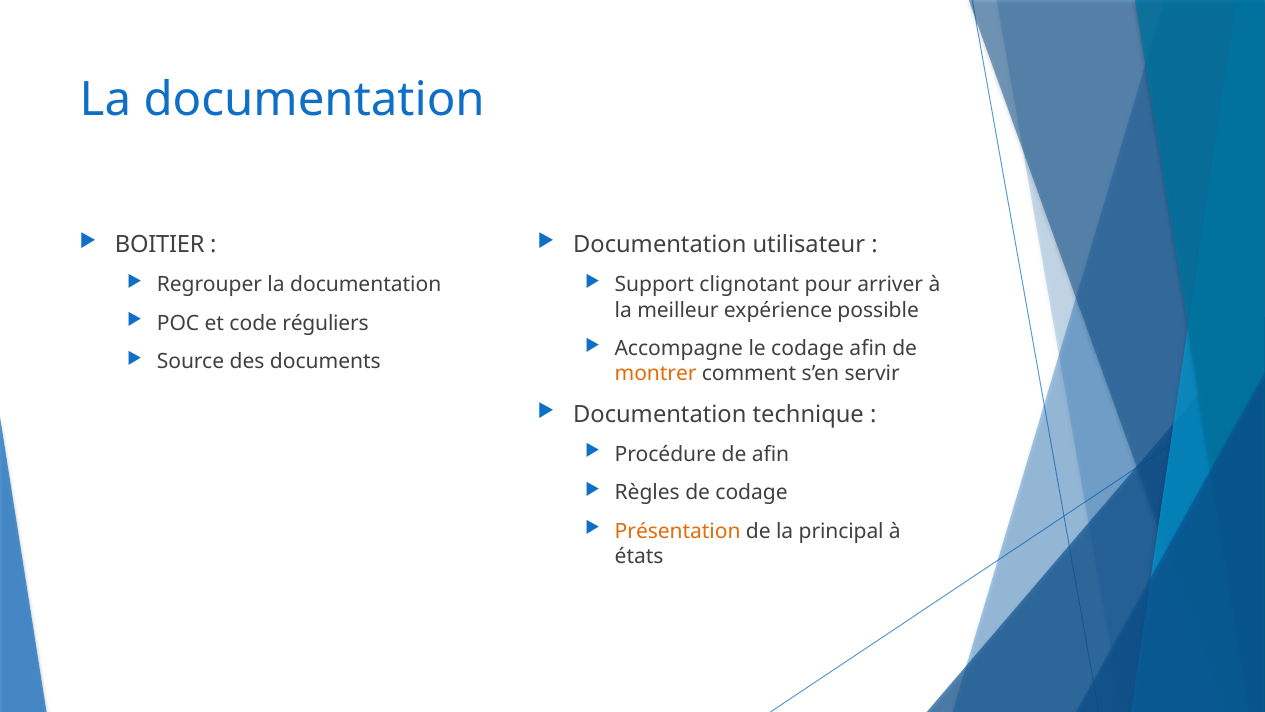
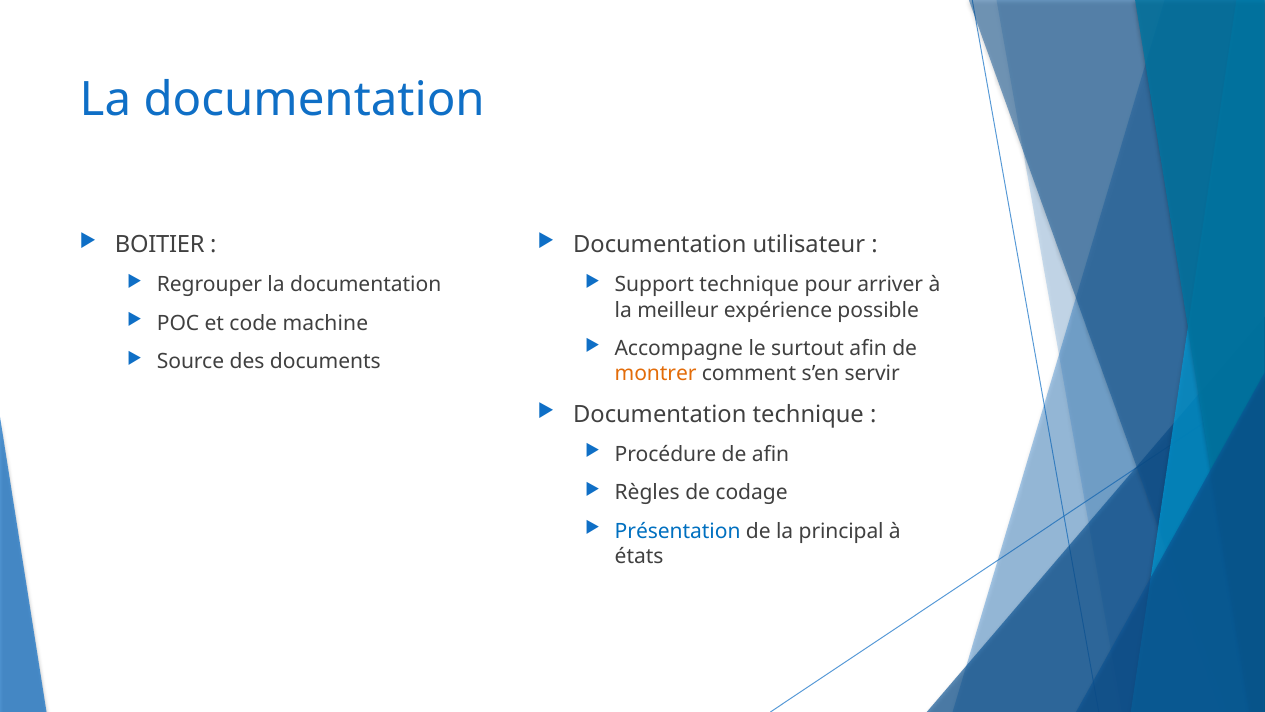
Support clignotant: clignotant -> technique
réguliers: réguliers -> machine
le codage: codage -> surtout
Présentation colour: orange -> blue
